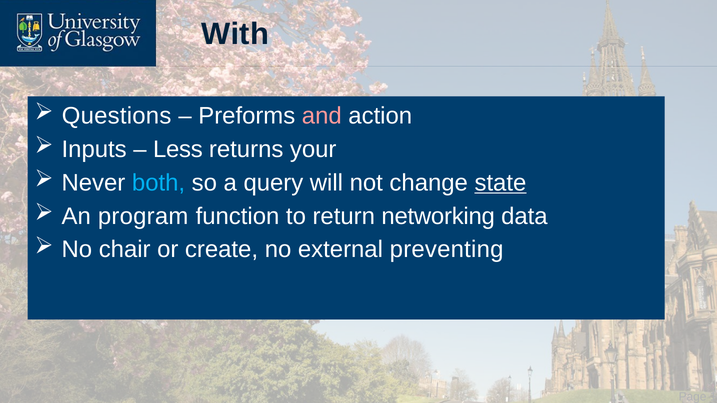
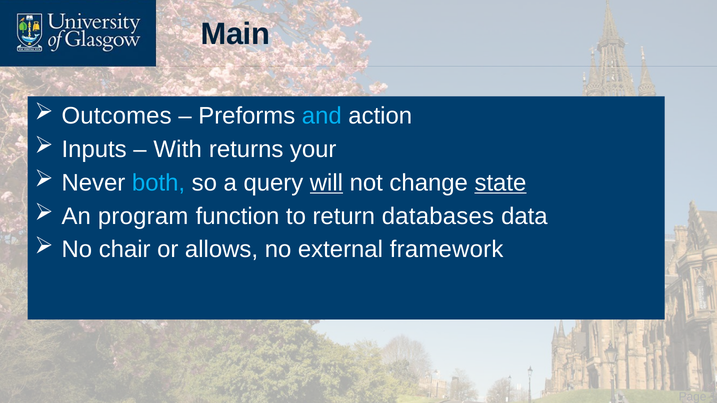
With: With -> Main
Questions: Questions -> Outcomes
and colour: pink -> light blue
Less: Less -> With
will underline: none -> present
networking: networking -> databases
create: create -> allows
preventing: preventing -> framework
